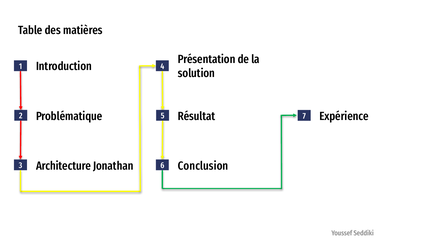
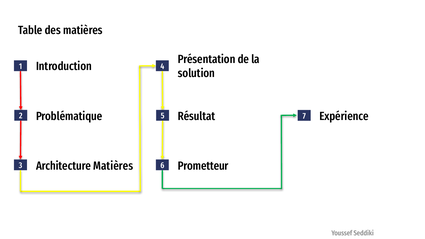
Architecture Jonathan: Jonathan -> Matières
Conclusion: Conclusion -> Prometteur
